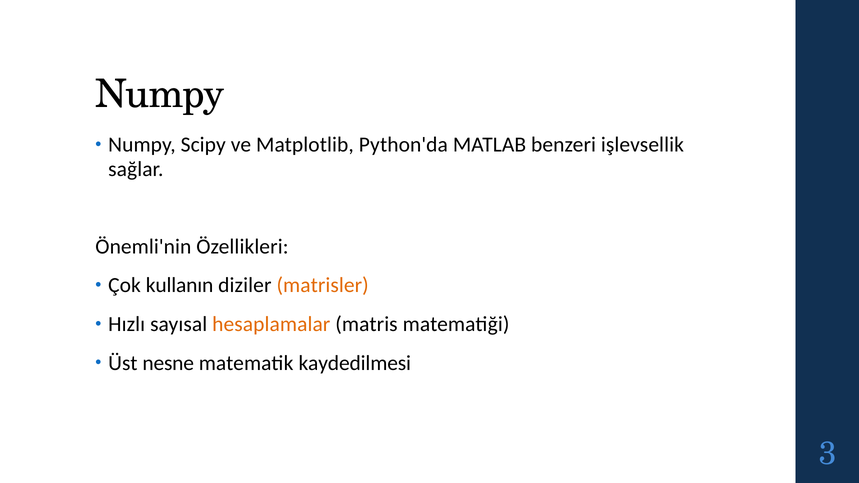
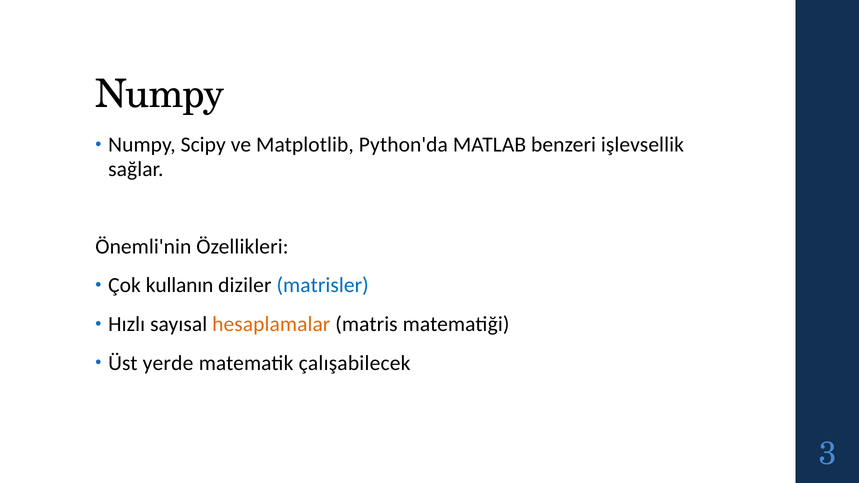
matrisler colour: orange -> blue
nesne: nesne -> yerde
kaydedilmesi: kaydedilmesi -> çalışabilecek
